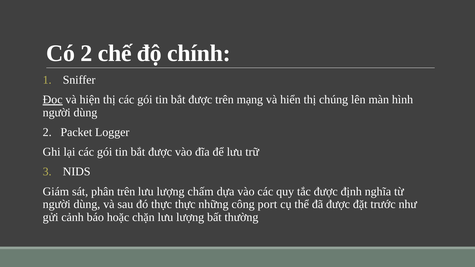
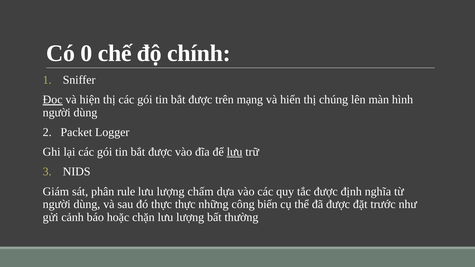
Có 2: 2 -> 0
lưu at (235, 152) underline: none -> present
phân trên: trên -> rule
port: port -> biến
